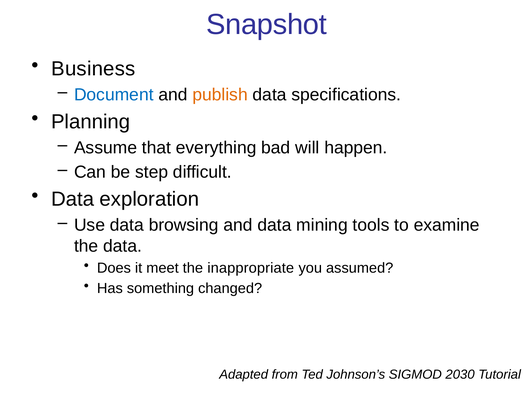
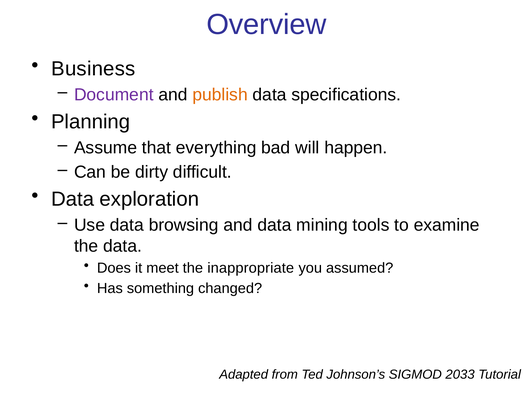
Snapshot: Snapshot -> Overview
Document colour: blue -> purple
step: step -> dirty
2030: 2030 -> 2033
